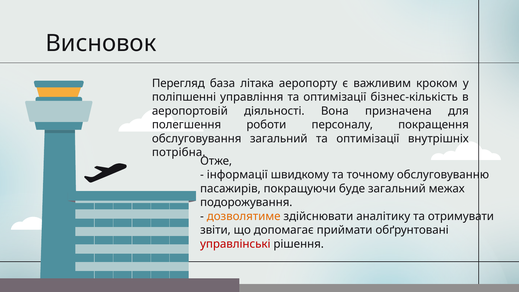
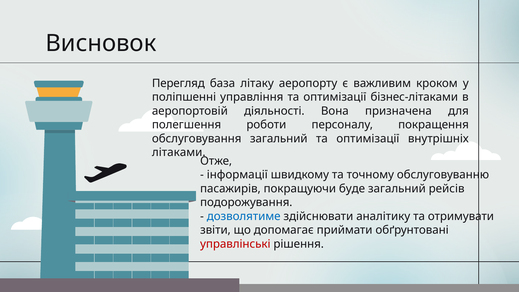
літака: літака -> літаку
бізнес-кількість: бізнес-кількість -> бізнес-літаками
потрібна: потрібна -> літаками
межах: межах -> рейсів
дозволятиме colour: orange -> blue
